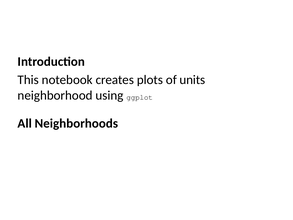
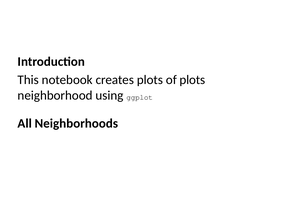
of units: units -> plots
